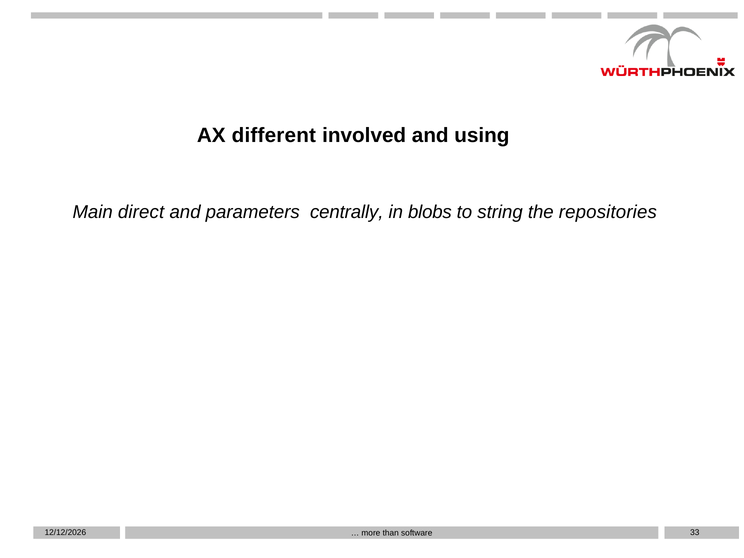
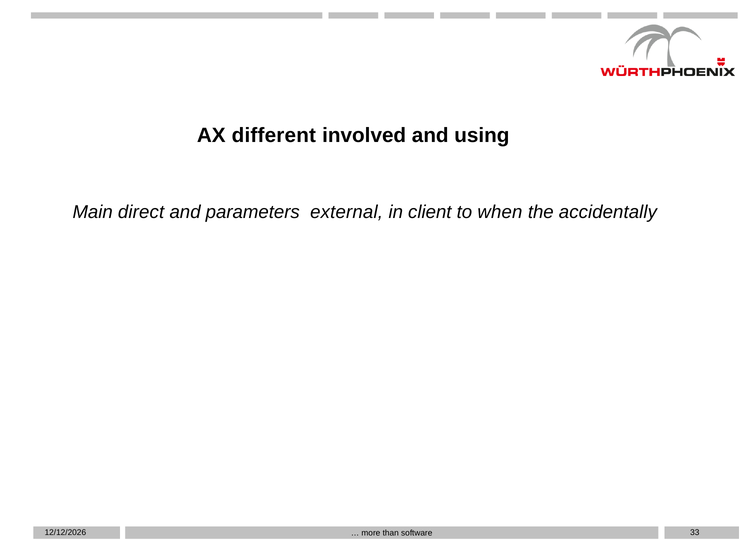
centrally: centrally -> external
blobs: blobs -> client
string: string -> when
repositories: repositories -> accidentally
